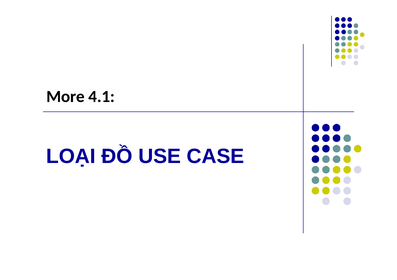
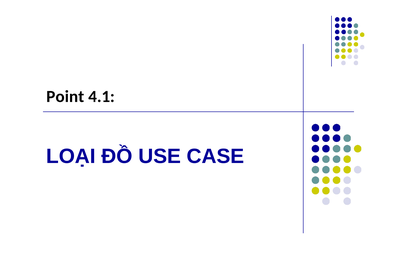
More: More -> Point
